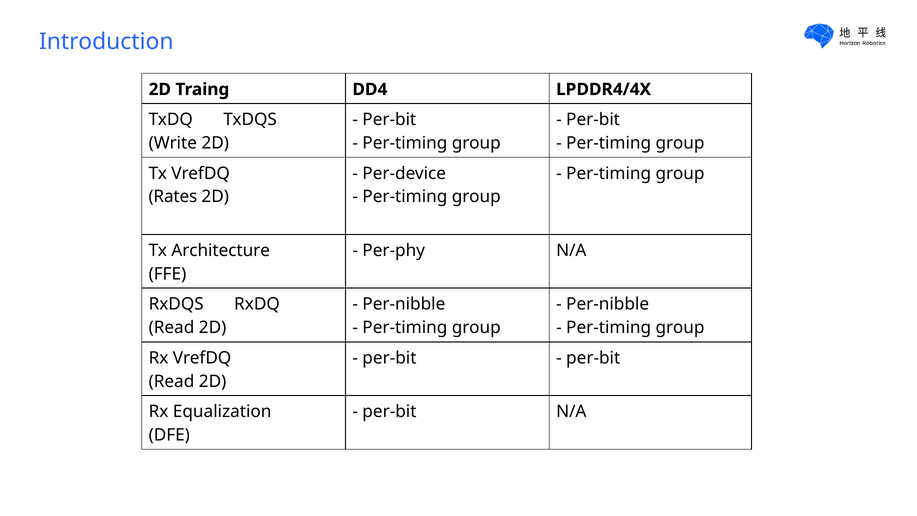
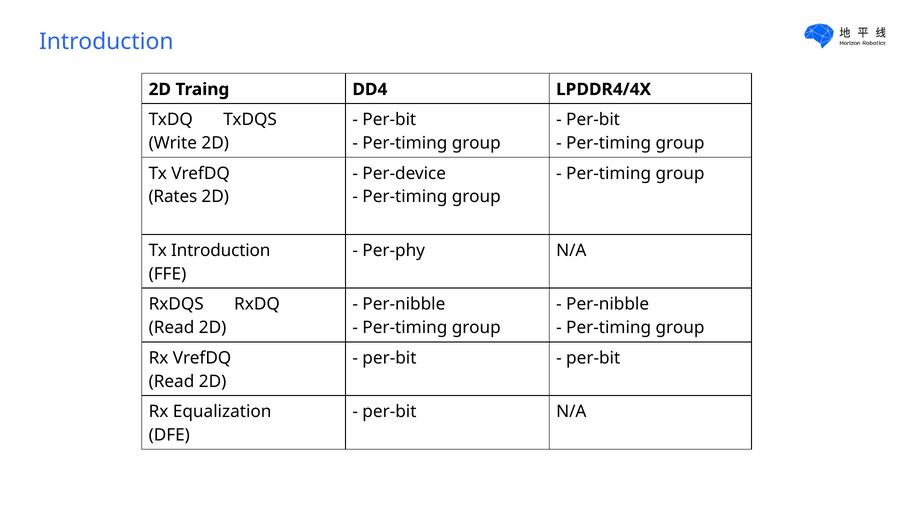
Tx Architecture: Architecture -> Introduction
